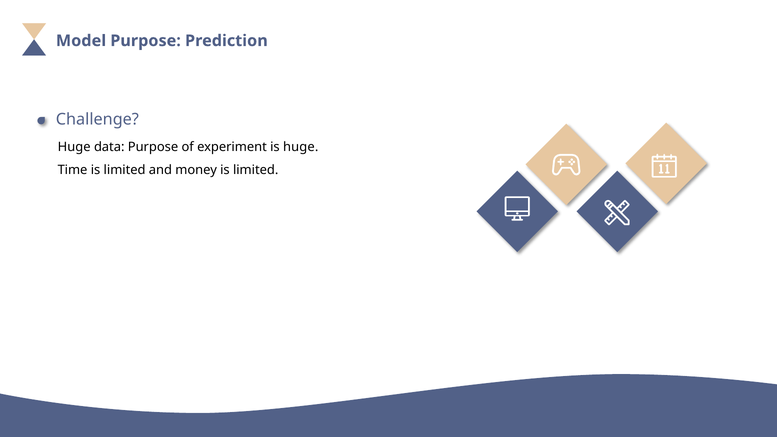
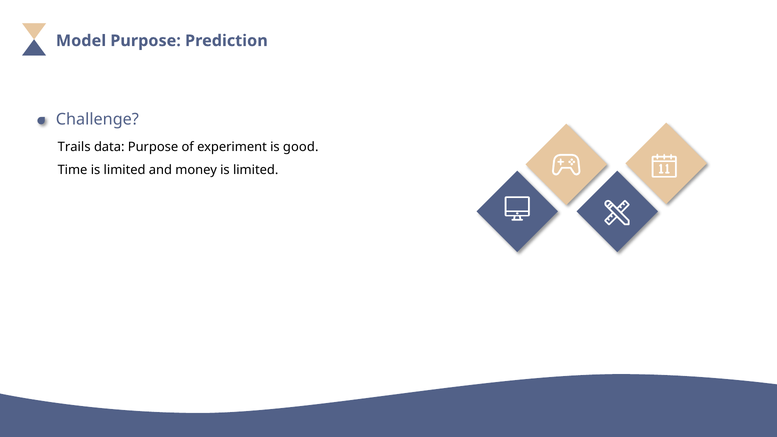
Huge at (74, 147): Huge -> Trails
is huge: huge -> good
